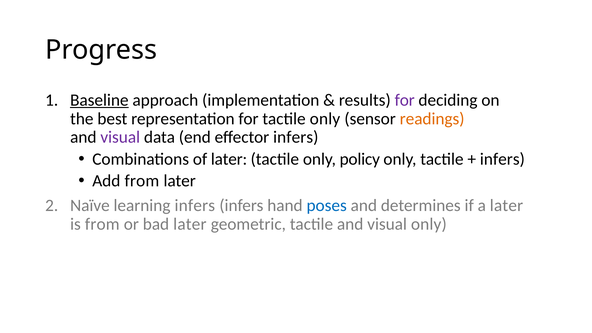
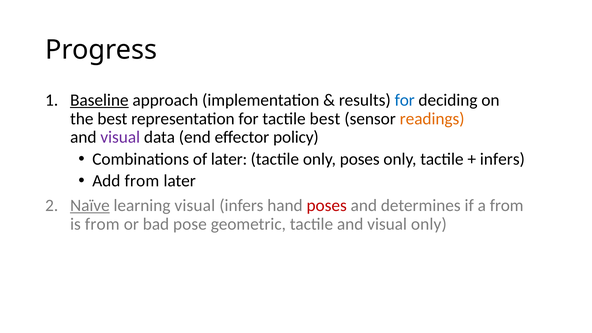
for at (405, 100) colour: purple -> blue
for tactile only: only -> best
effector infers: infers -> policy
only policy: policy -> poses
Naïve underline: none -> present
learning infers: infers -> visual
poses at (327, 205) colour: blue -> red
a later: later -> from
bad later: later -> pose
